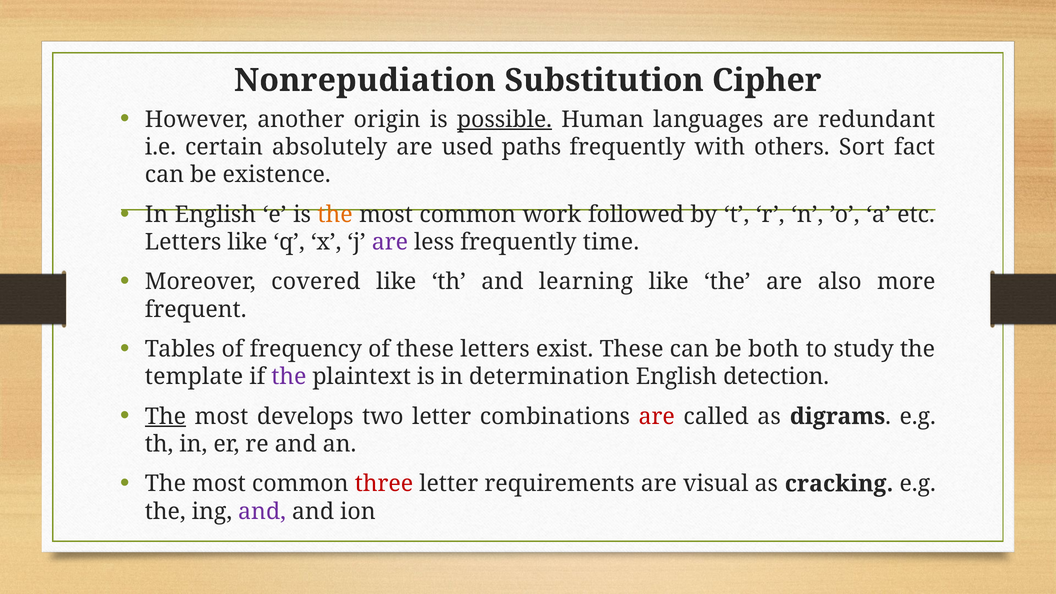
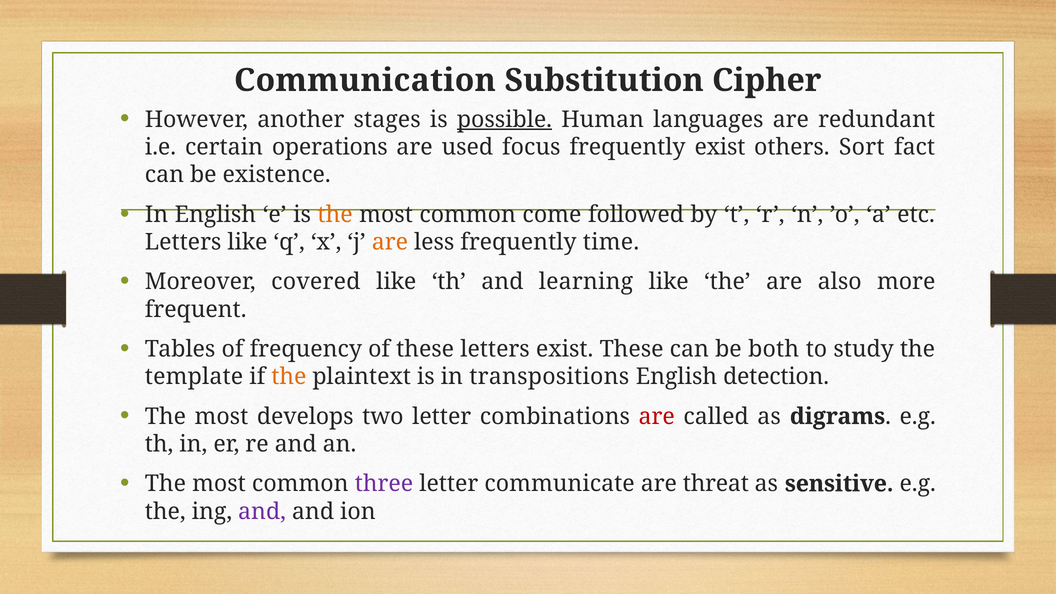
Nonrepudiation: Nonrepudiation -> Communication
origin: origin -> stages
absolutely: absolutely -> operations
paths: paths -> focus
frequently with: with -> exist
work: work -> come
are at (390, 242) colour: purple -> orange
the at (289, 377) colour: purple -> orange
determination: determination -> transpositions
The at (165, 416) underline: present -> none
three colour: red -> purple
requirements: requirements -> communicate
visual: visual -> threat
cracking: cracking -> sensitive
